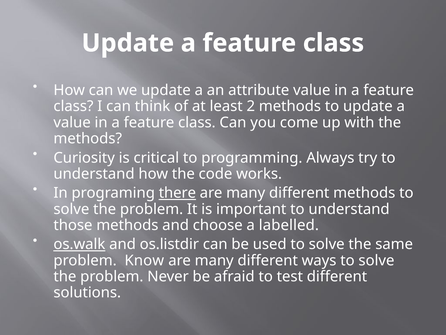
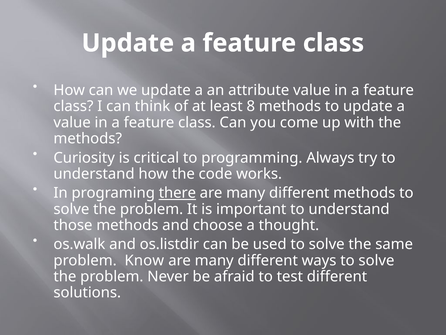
2: 2 -> 8
labelled: labelled -> thought
os.walk underline: present -> none
